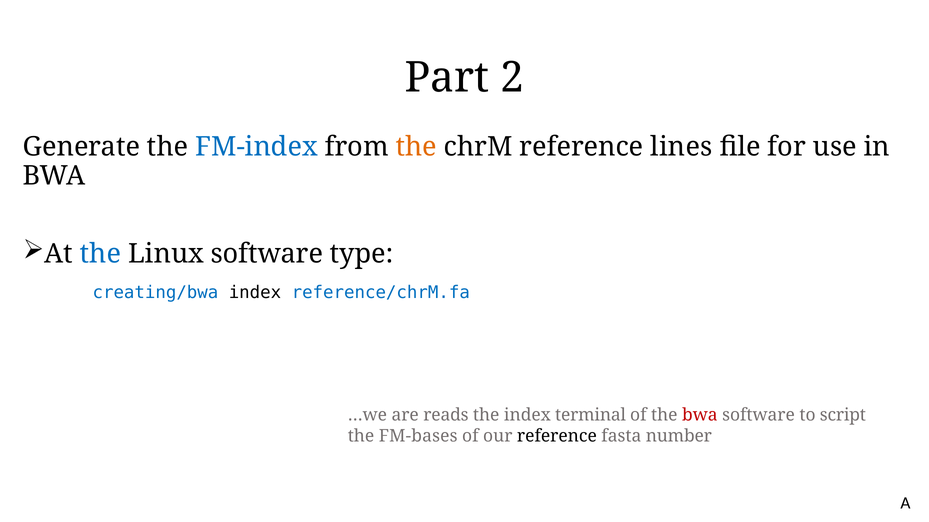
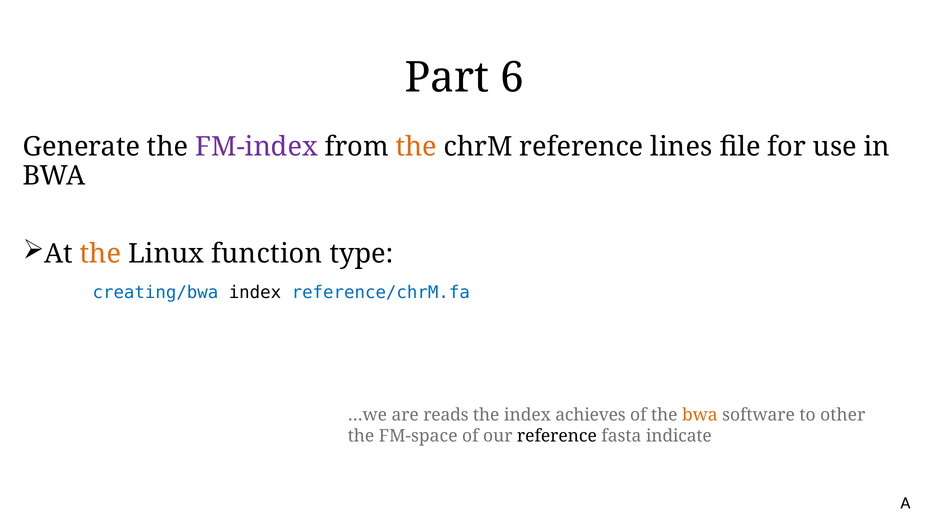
2: 2 -> 6
FM-index colour: blue -> purple
the at (100, 254) colour: blue -> orange
Linux software: software -> function
terminal: terminal -> achieves
bwa at (700, 416) colour: red -> orange
script: script -> other
FM-bases: FM-bases -> FM-space
number: number -> indicate
